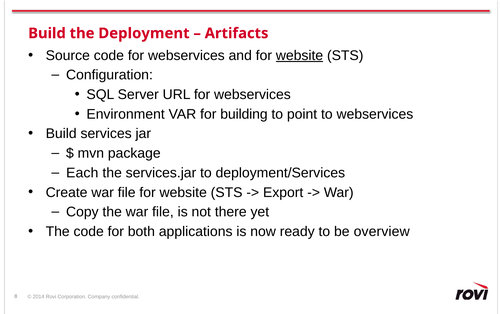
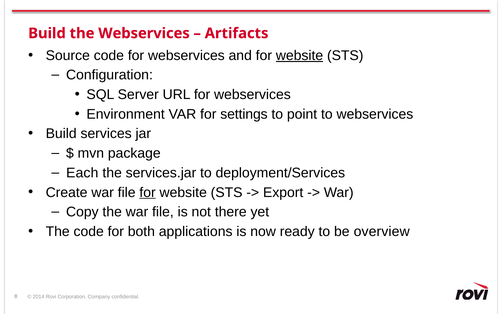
the Deployment: Deployment -> Webservices
building: building -> settings
for at (148, 192) underline: none -> present
